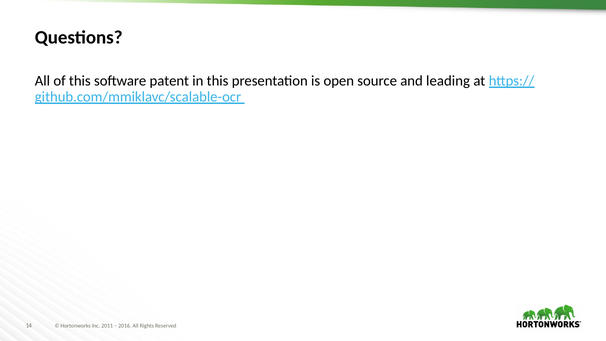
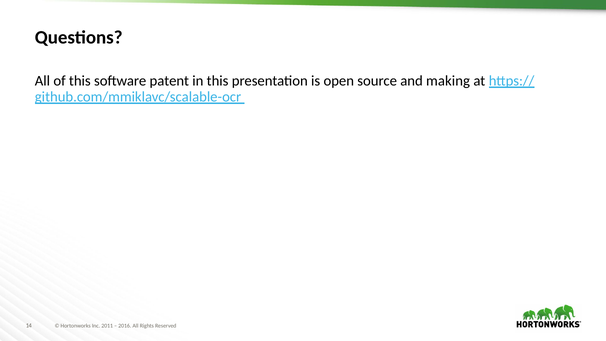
leading: leading -> making
